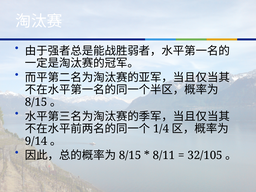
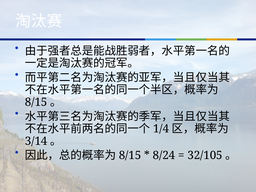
9/14: 9/14 -> 3/14
8/11: 8/11 -> 8/24
